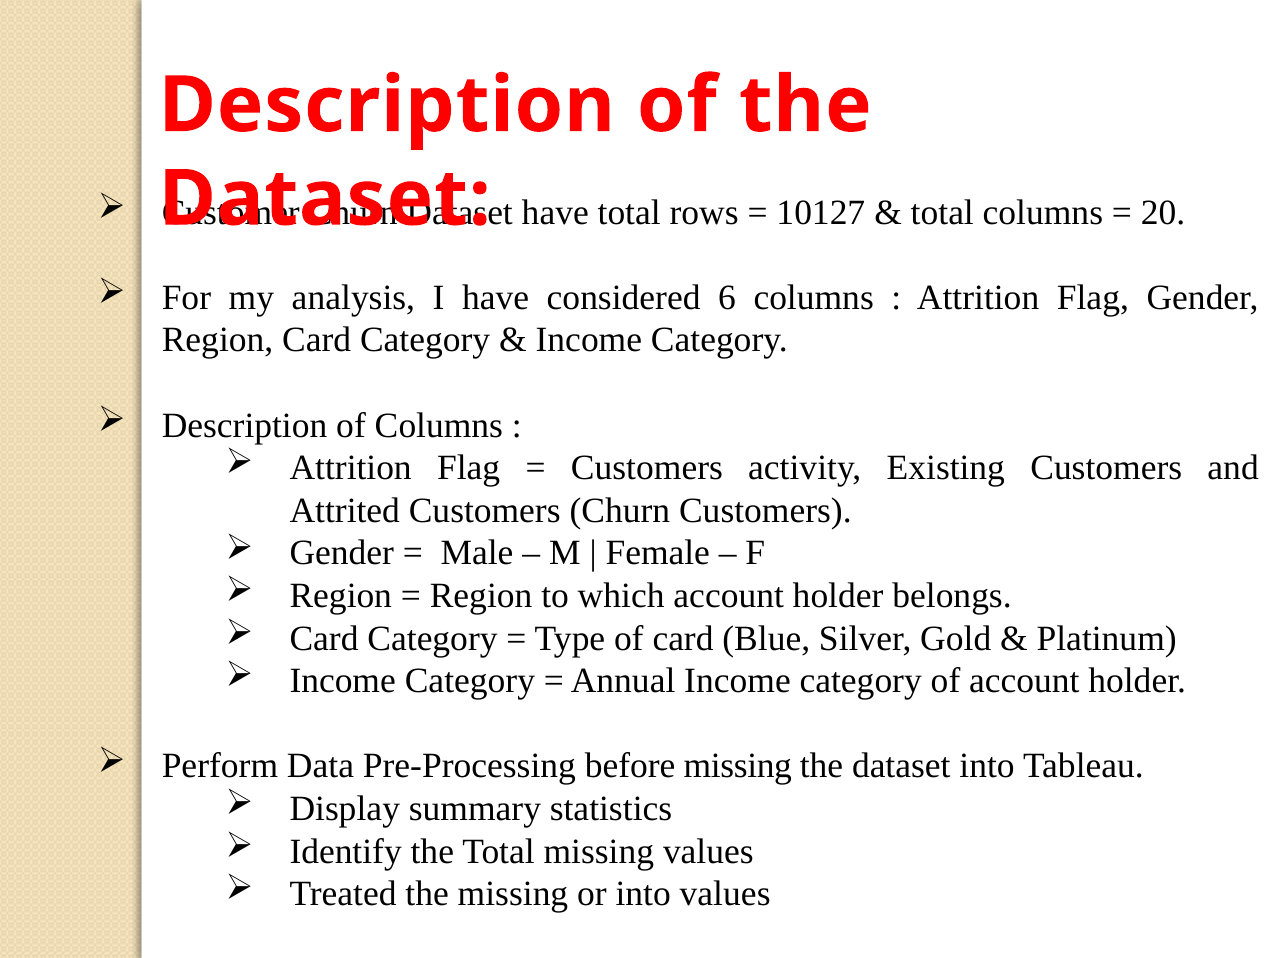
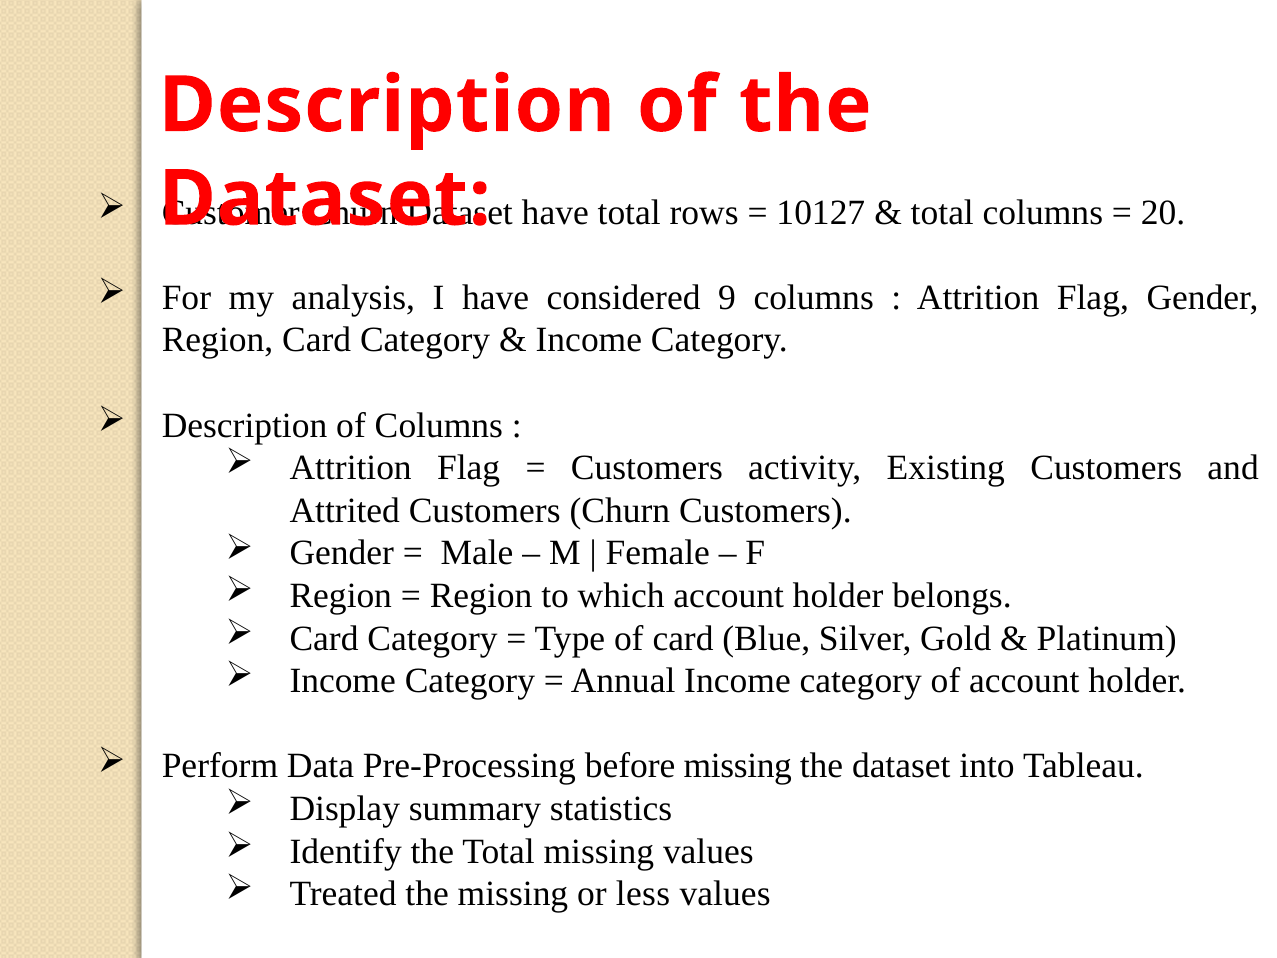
6: 6 -> 9
or into: into -> less
